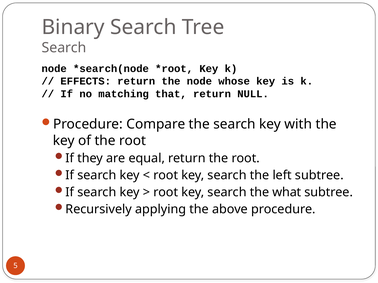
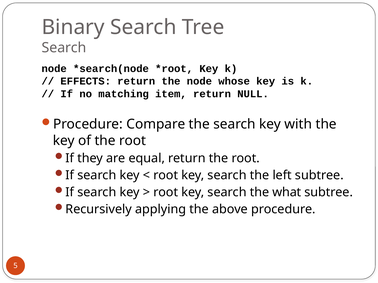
that: that -> item
